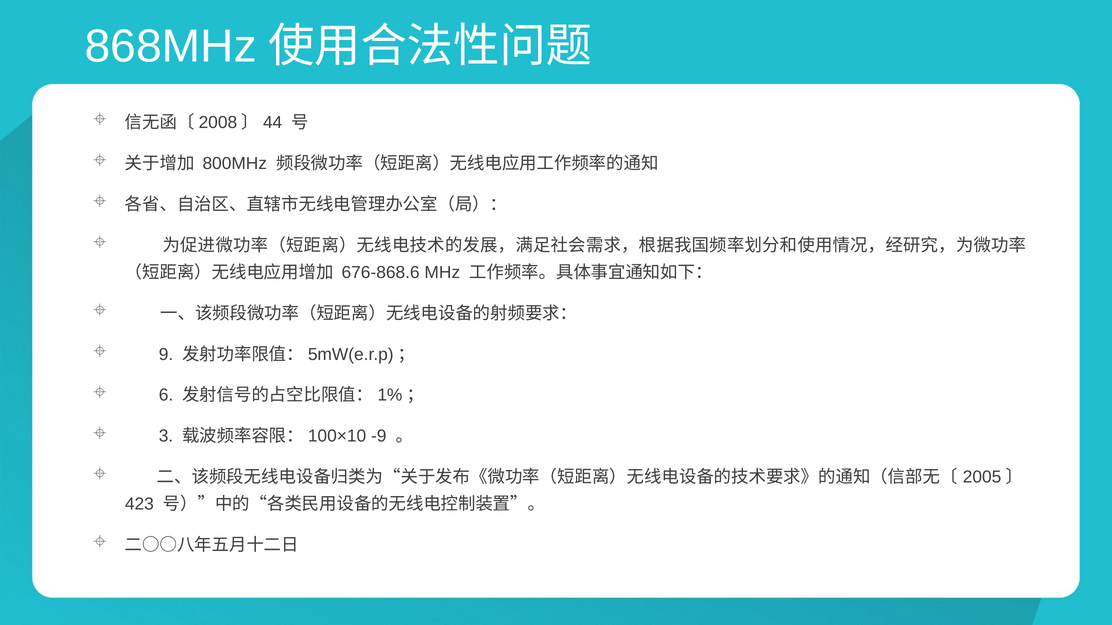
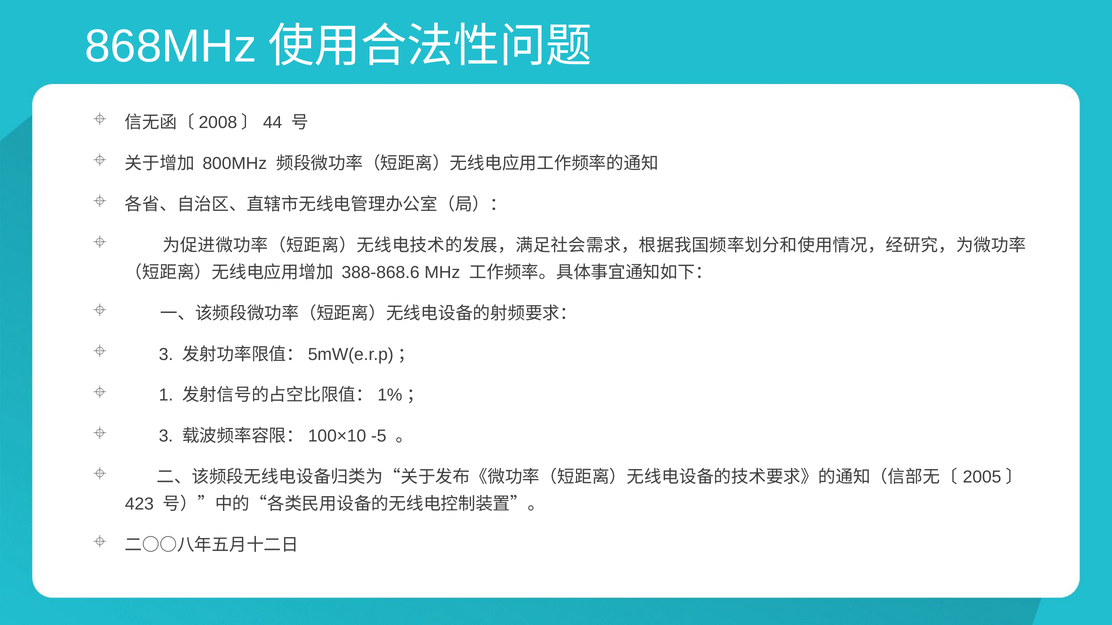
676-868.6: 676-868.6 -> 388-868.6
9 at (166, 355): 9 -> 3
6: 6 -> 1
-9: -9 -> -5
